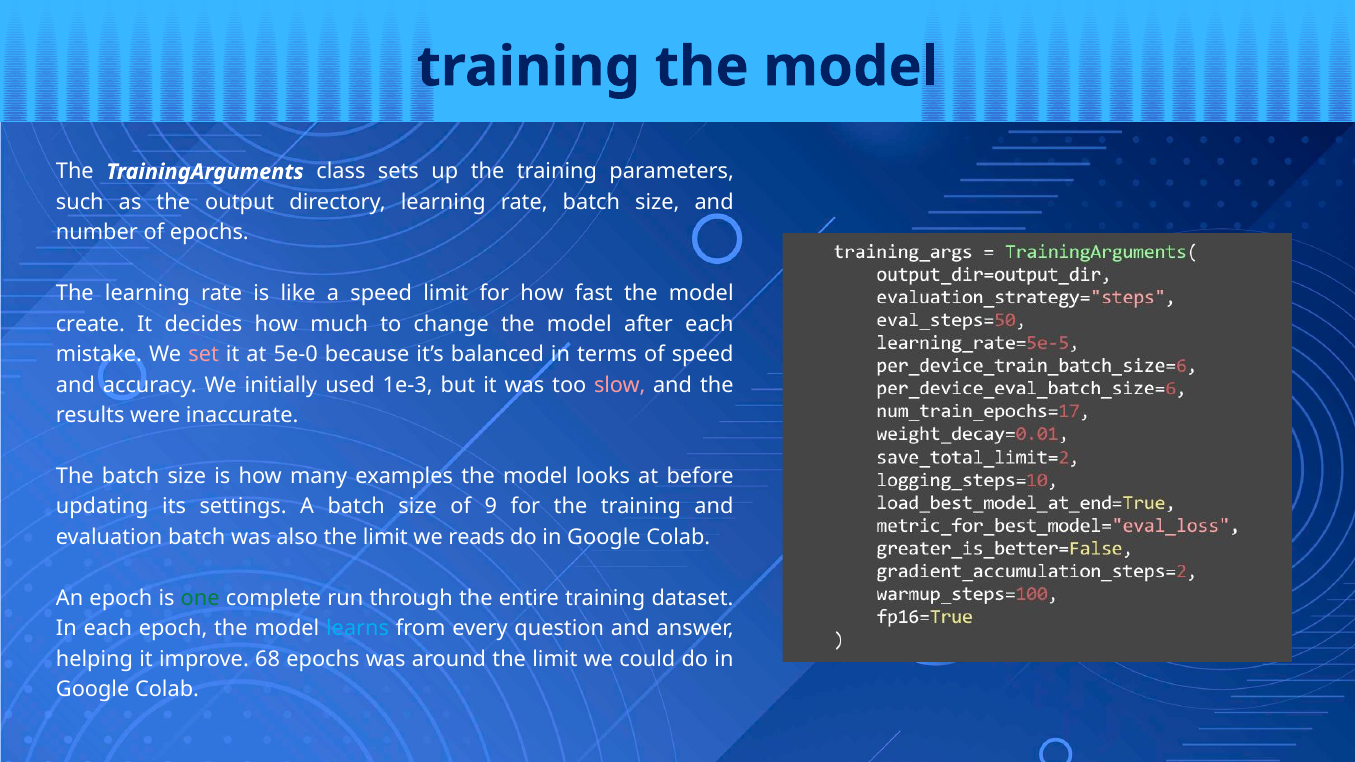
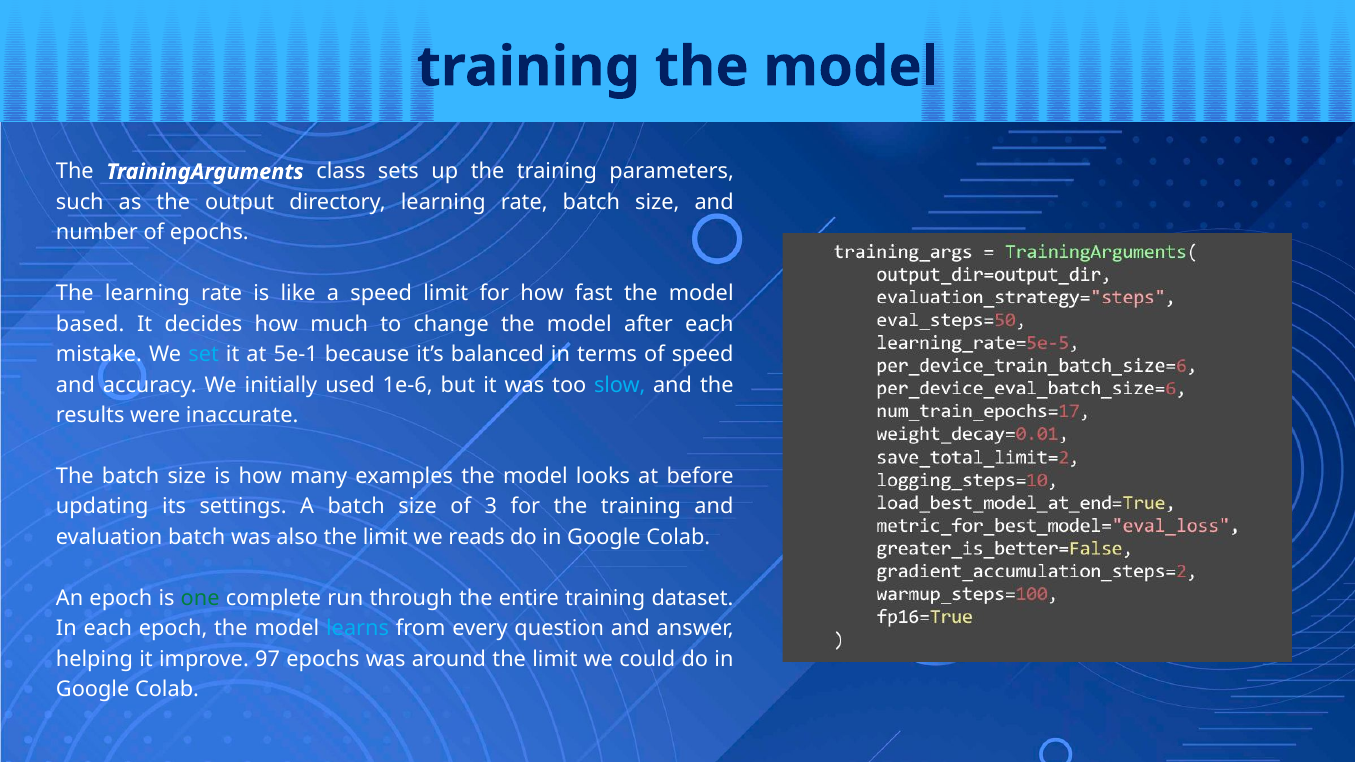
create: create -> based
set colour: pink -> light blue
5e-0: 5e-0 -> 5e-1
1e-3: 1e-3 -> 1e-6
slow colour: pink -> light blue
9: 9 -> 3
68: 68 -> 97
